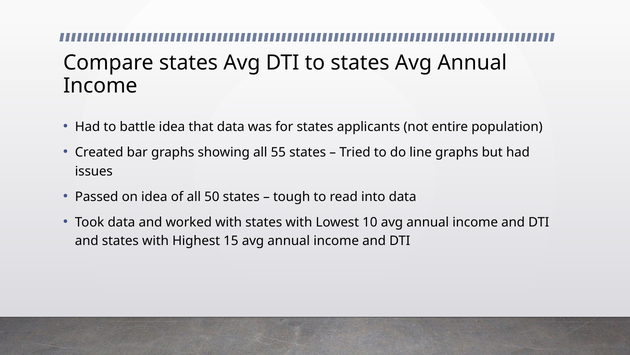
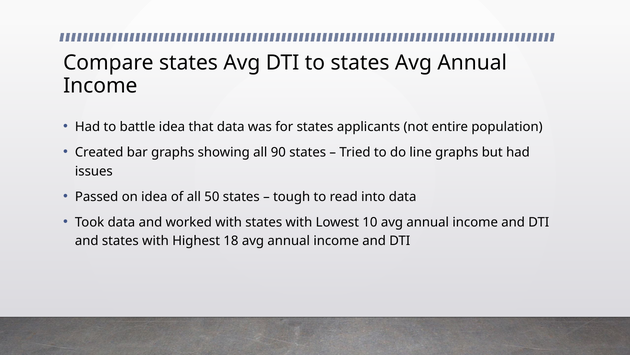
55: 55 -> 90
15: 15 -> 18
